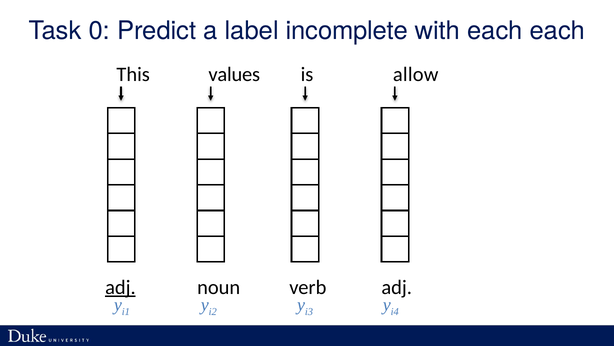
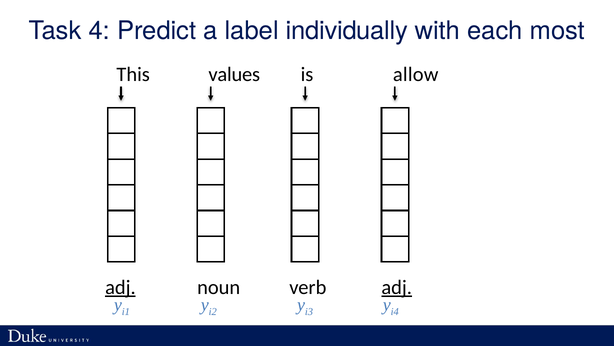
0: 0 -> 4
incomplete: incomplete -> individually
each each: each -> most
adj at (397, 287) underline: none -> present
